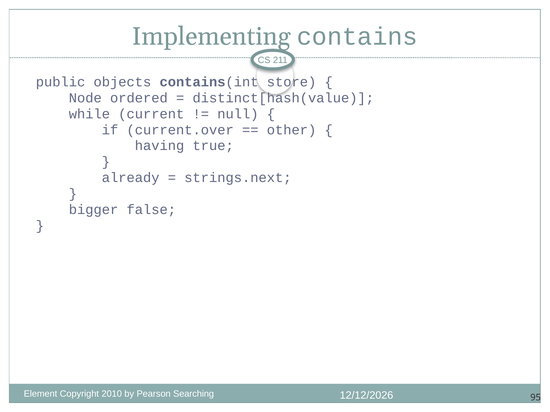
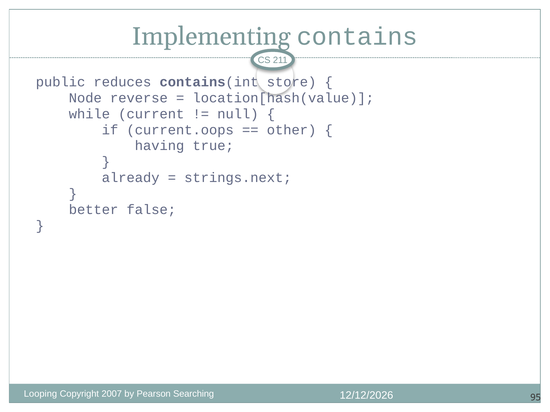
objects: objects -> reduces
ordered: ordered -> reverse
distinct[hash(value: distinct[hash(value -> location[hash(value
current.over: current.over -> current.oops
bigger: bigger -> better
Element: Element -> Looping
2010: 2010 -> 2007
